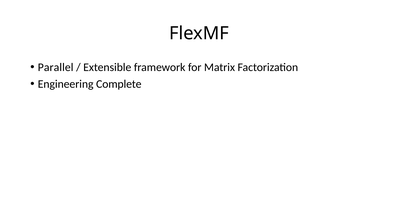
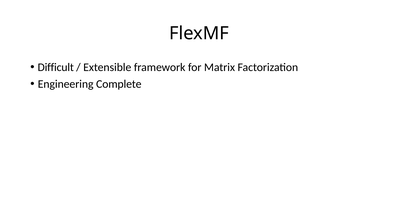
Parallel: Parallel -> Difficult
